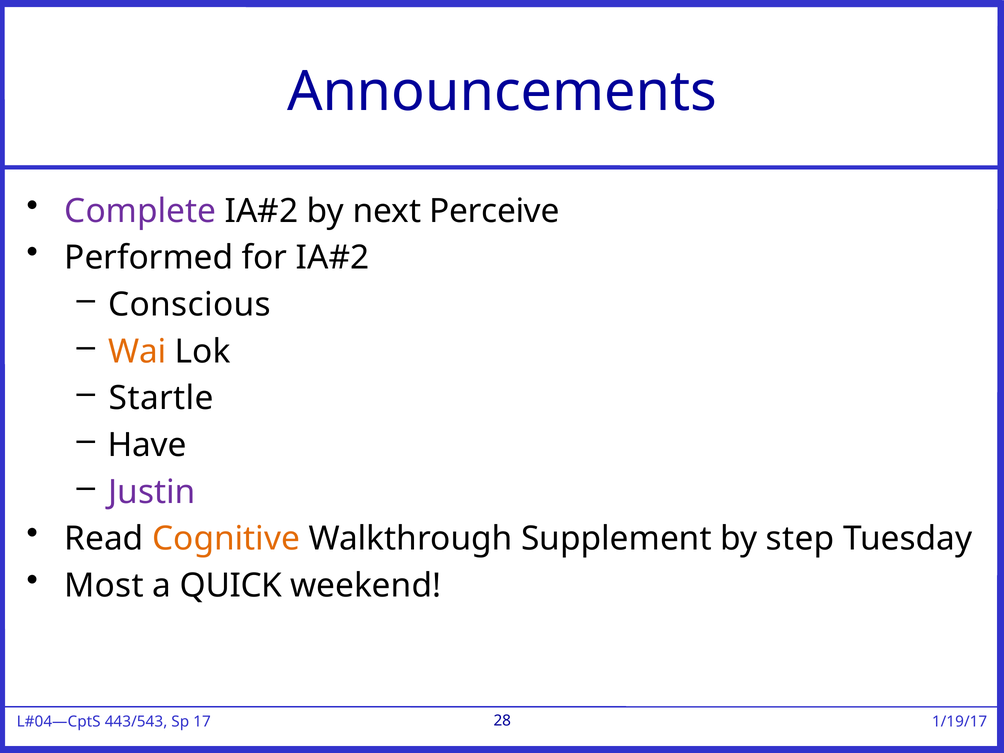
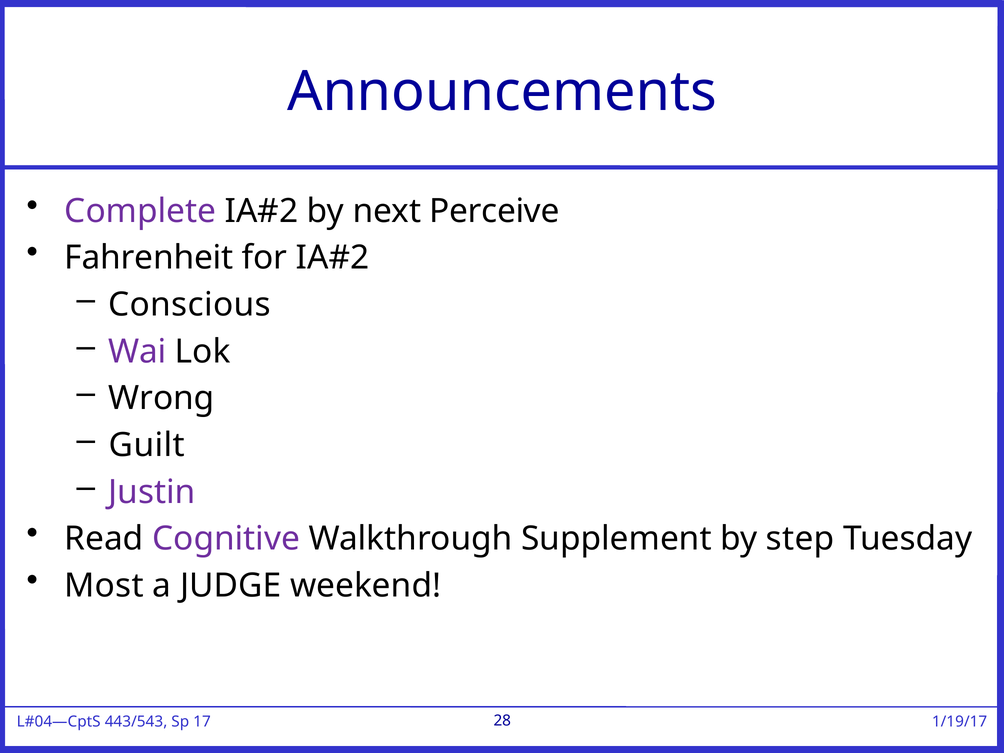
Performed: Performed -> Fahrenheit
Wai colour: orange -> purple
Startle: Startle -> Wrong
Have: Have -> Guilt
Cognitive colour: orange -> purple
QUICK: QUICK -> JUDGE
